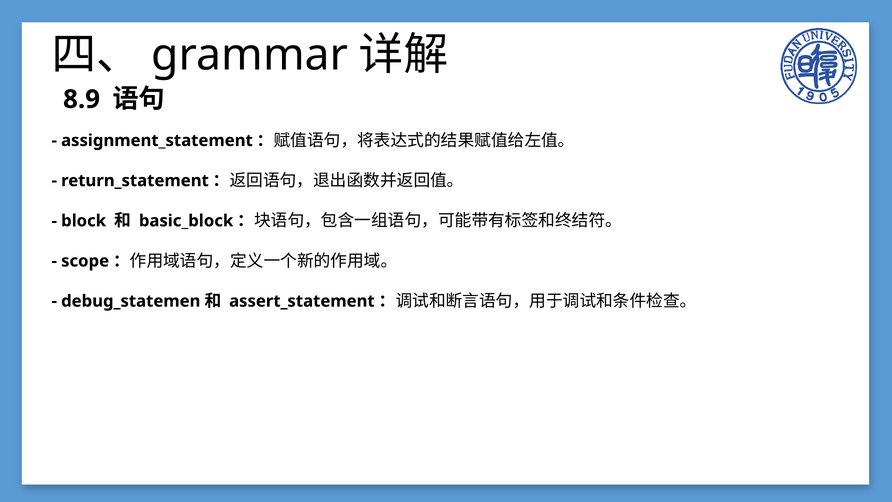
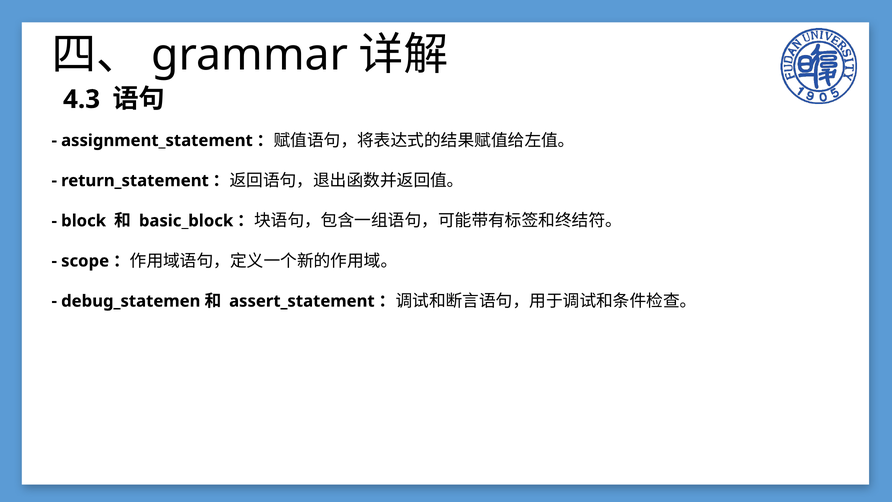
8.9: 8.9 -> 4.3
